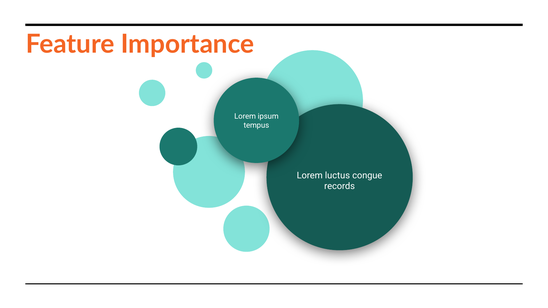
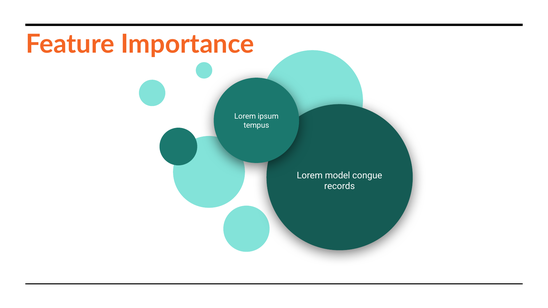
luctus: luctus -> model
